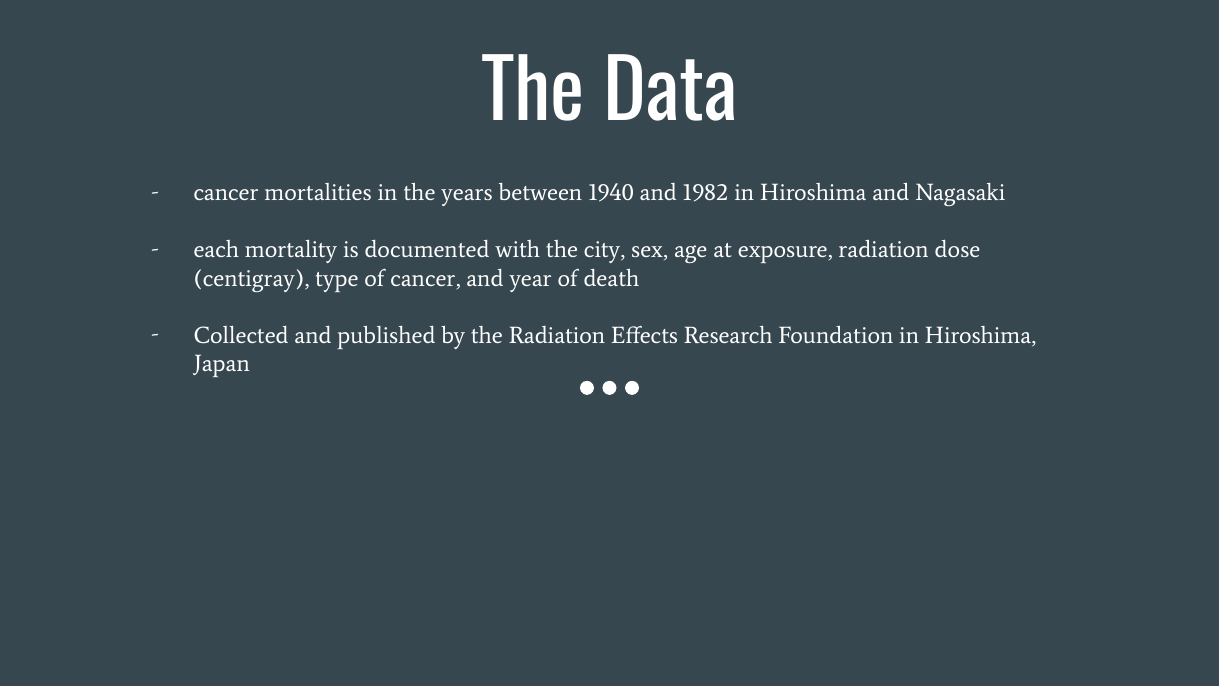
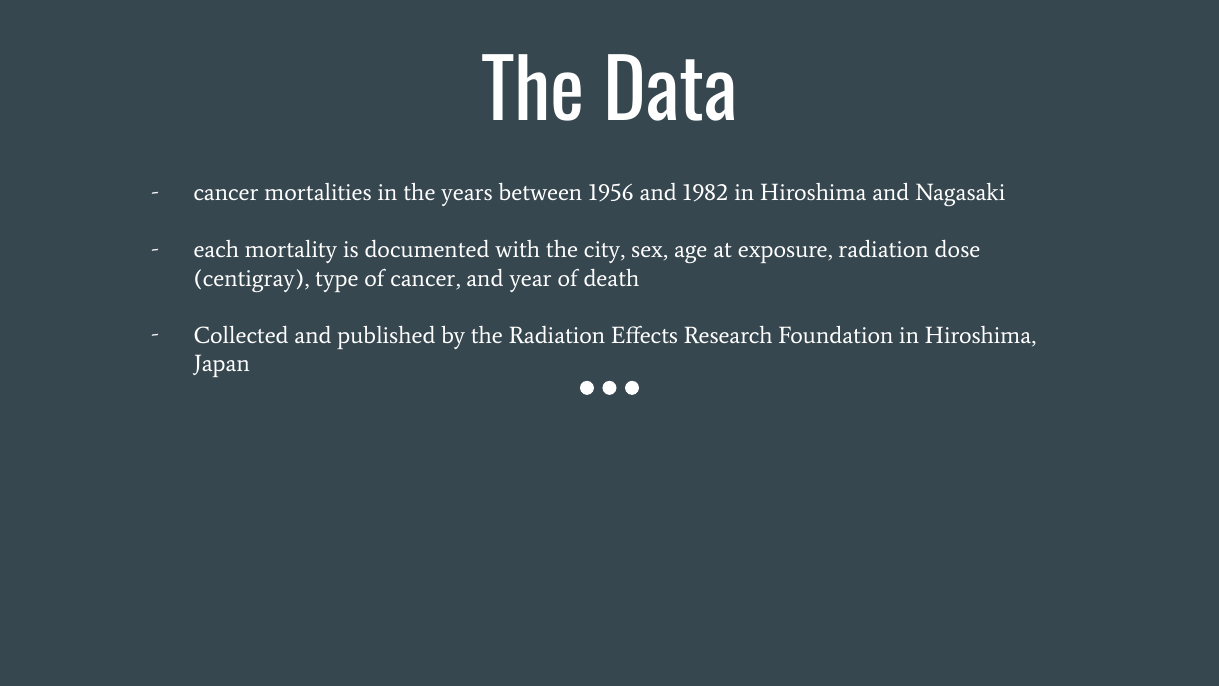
1940: 1940 -> 1956
